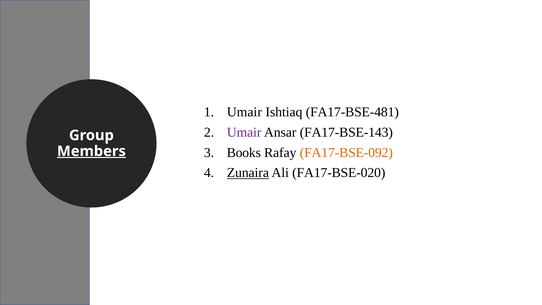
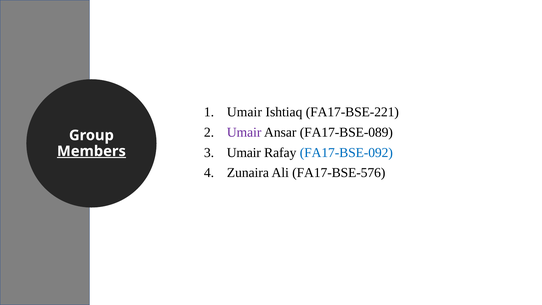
FA17-BSE-481: FA17-BSE-481 -> FA17-BSE-221
FA17-BSE-143: FA17-BSE-143 -> FA17-BSE-089
Books at (244, 152): Books -> Umair
FA17-BSE-092 colour: orange -> blue
Zunaira underline: present -> none
FA17-BSE-020: FA17-BSE-020 -> FA17-BSE-576
